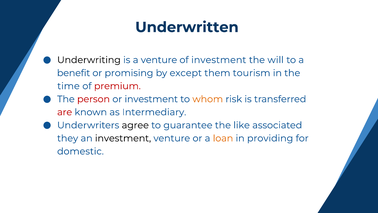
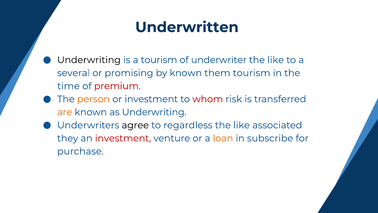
a venture: venture -> tourism
of investment: investment -> underwriter
will at (276, 60): will -> like
benefit: benefit -> several
by except: except -> known
person colour: red -> orange
whom colour: orange -> red
are colour: red -> orange
as Intermediary: Intermediary -> Underwriting
guarantee: guarantee -> regardless
investment at (123, 138) colour: black -> red
providing: providing -> subscribe
domestic: domestic -> purchase
